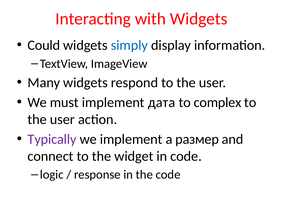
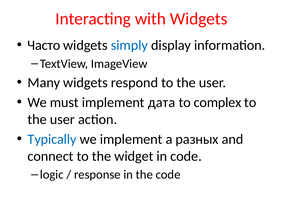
Could: Could -> Часто
Typically colour: purple -> blue
размер: размер -> разных
